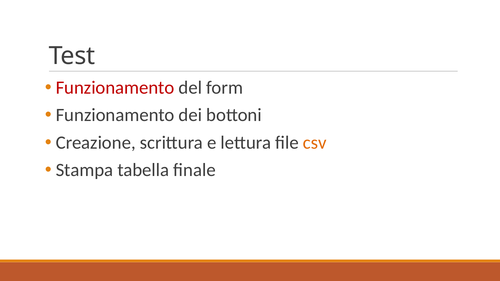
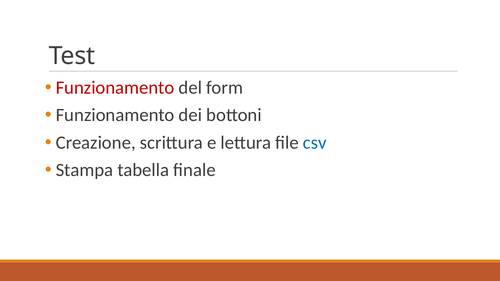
csv colour: orange -> blue
